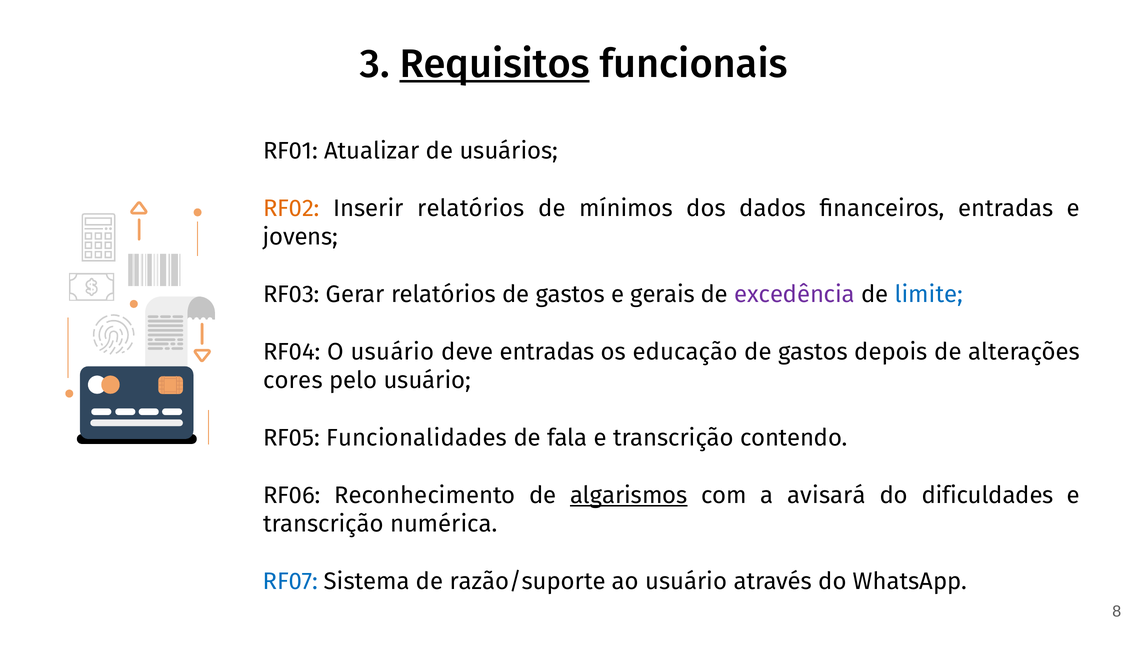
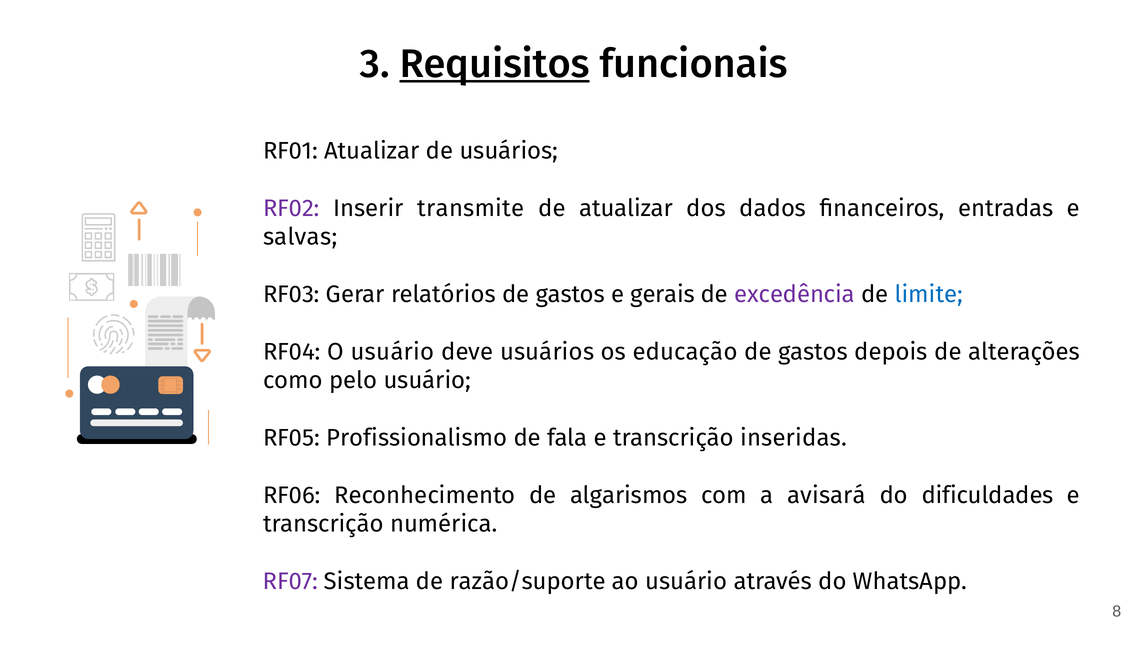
RF02 colour: orange -> purple
Inserir relatórios: relatórios -> transmite
de mínimos: mínimos -> atualizar
jovens: jovens -> salvas
deve entradas: entradas -> usuários
cores: cores -> como
Funcionalidades: Funcionalidades -> Profissionalismo
contendo: contendo -> inseridas
algarismos underline: present -> none
RF07 colour: blue -> purple
